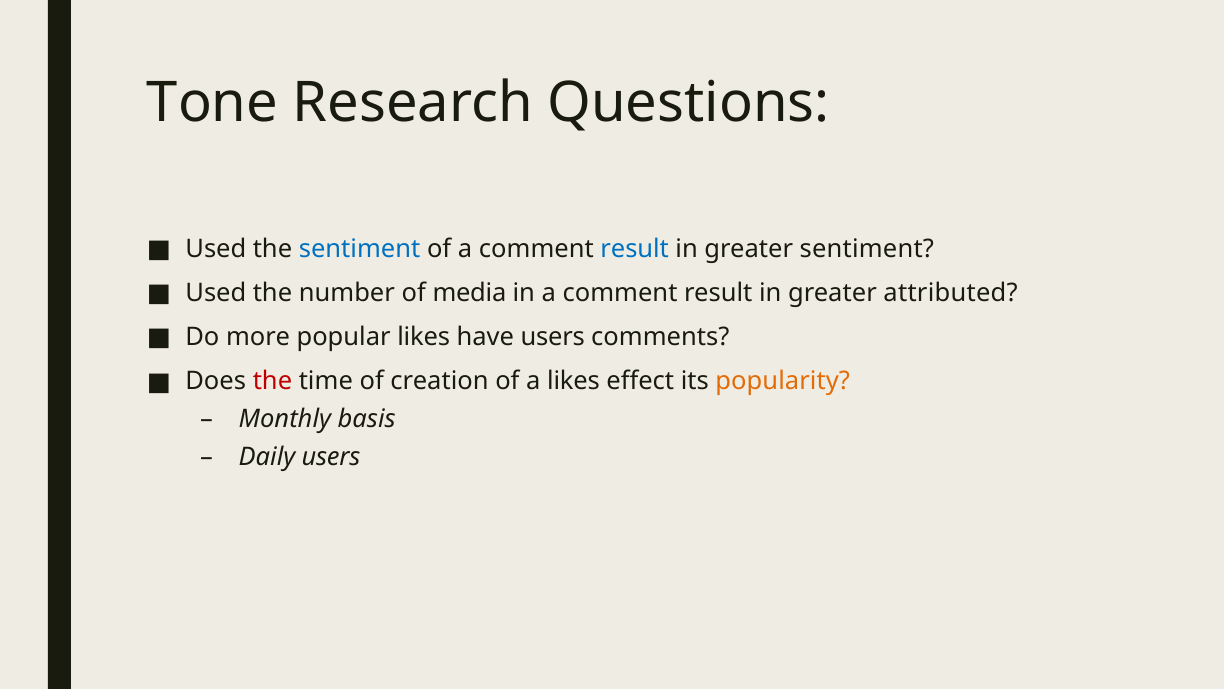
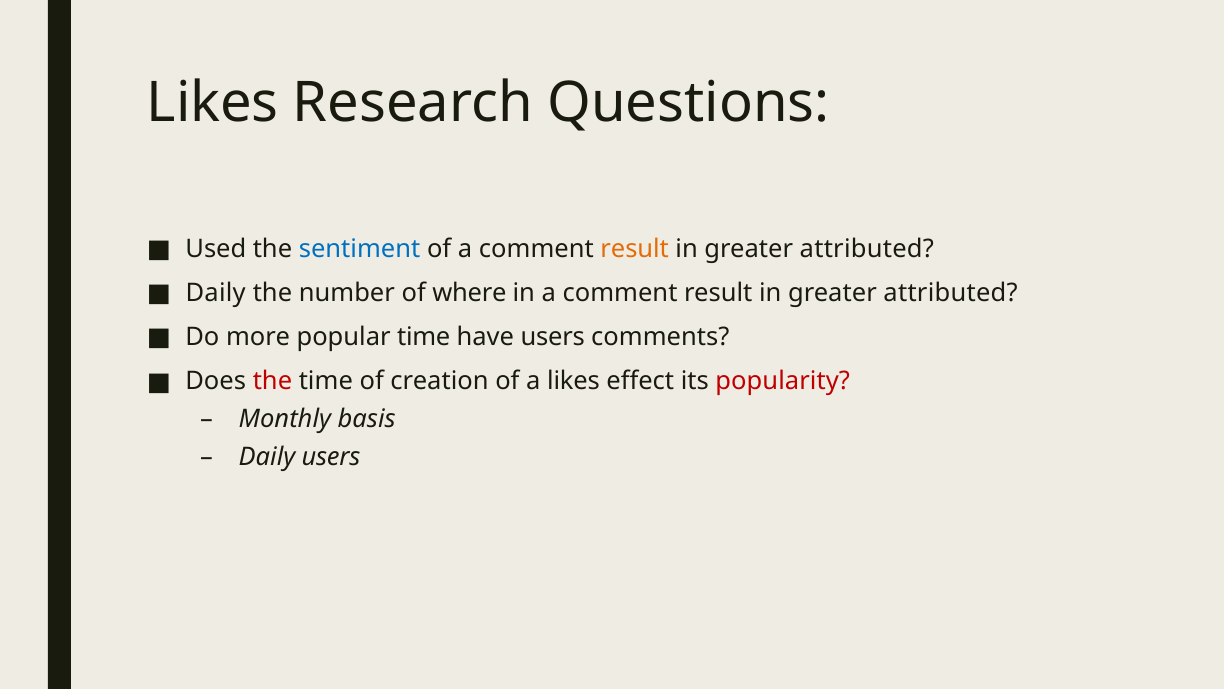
Tone at (213, 103): Tone -> Likes
result at (635, 249) colour: blue -> orange
sentiment at (867, 249): sentiment -> attributed
Used at (216, 293): Used -> Daily
media: media -> where
popular likes: likes -> time
popularity colour: orange -> red
